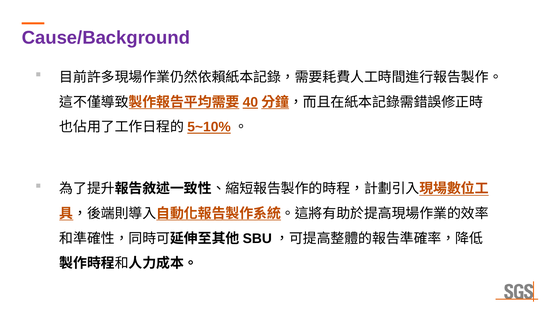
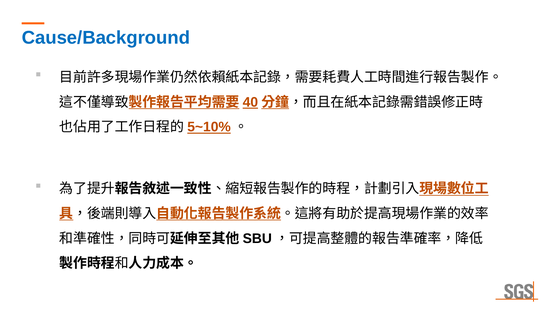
Cause/Background colour: purple -> blue
